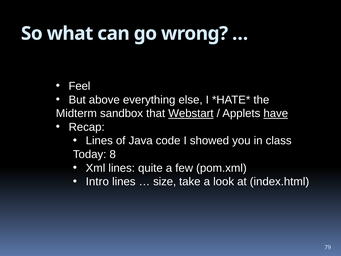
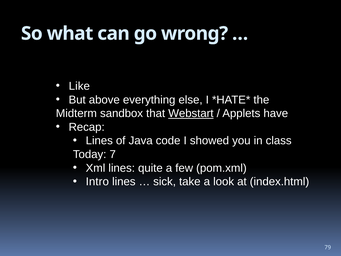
Feel: Feel -> Like
have underline: present -> none
8: 8 -> 7
size: size -> sick
